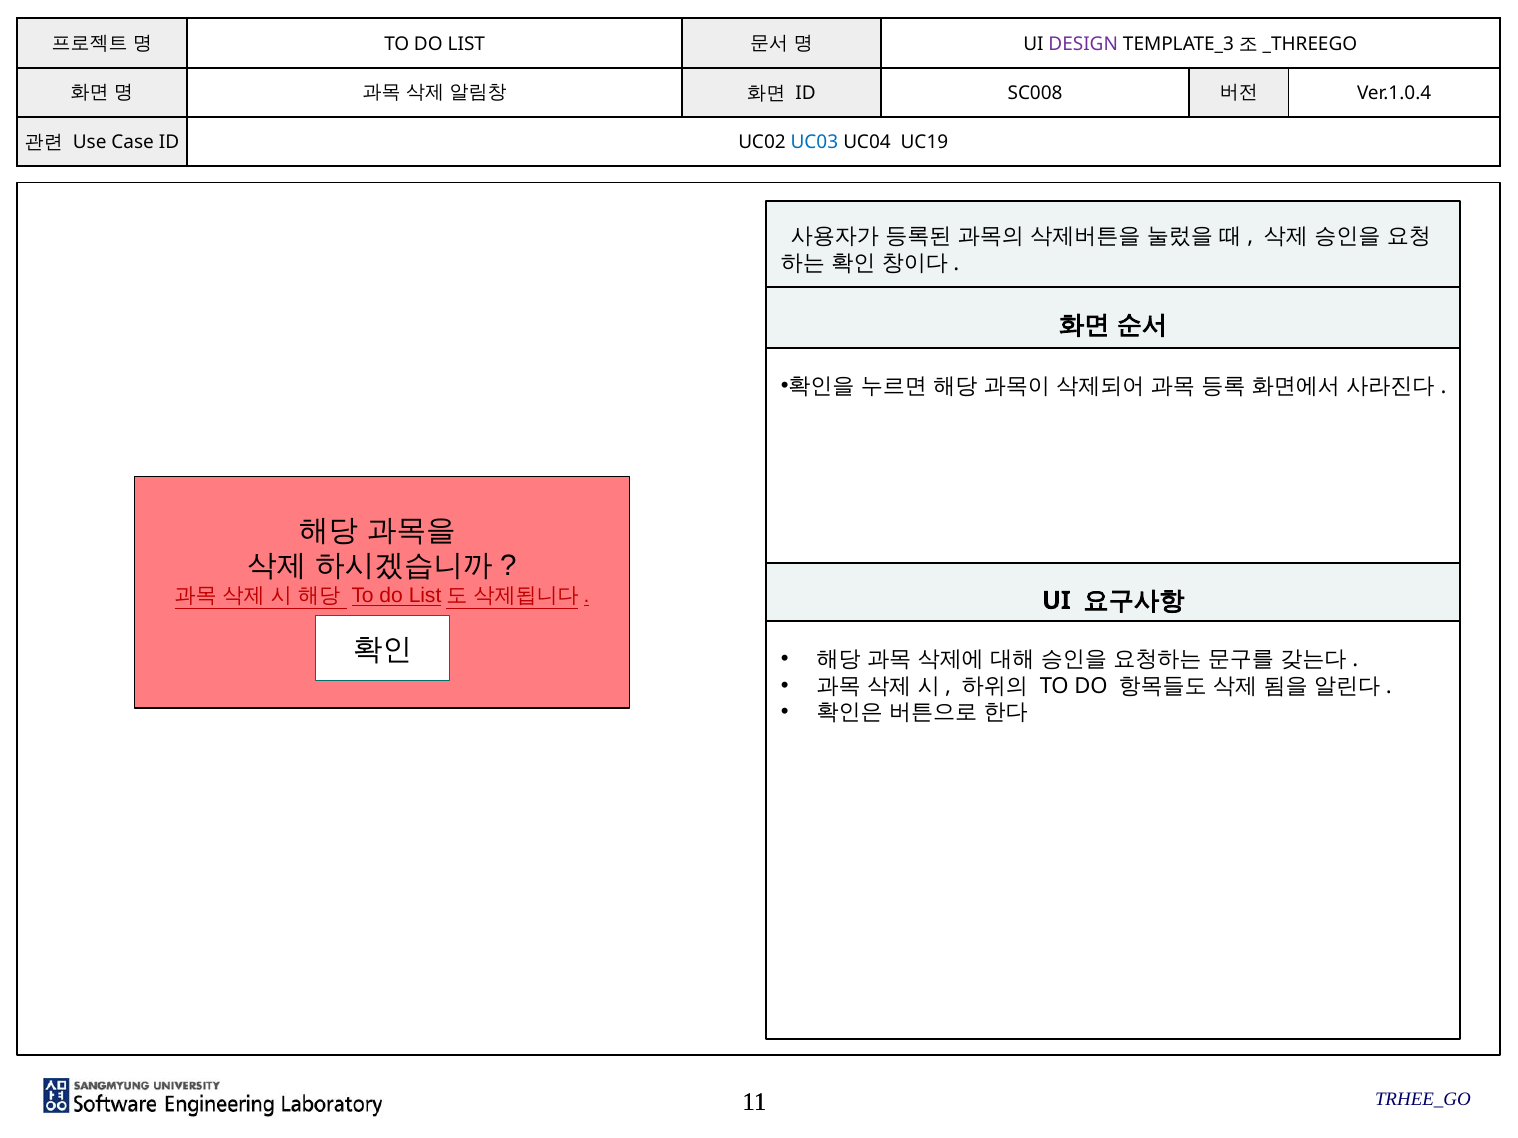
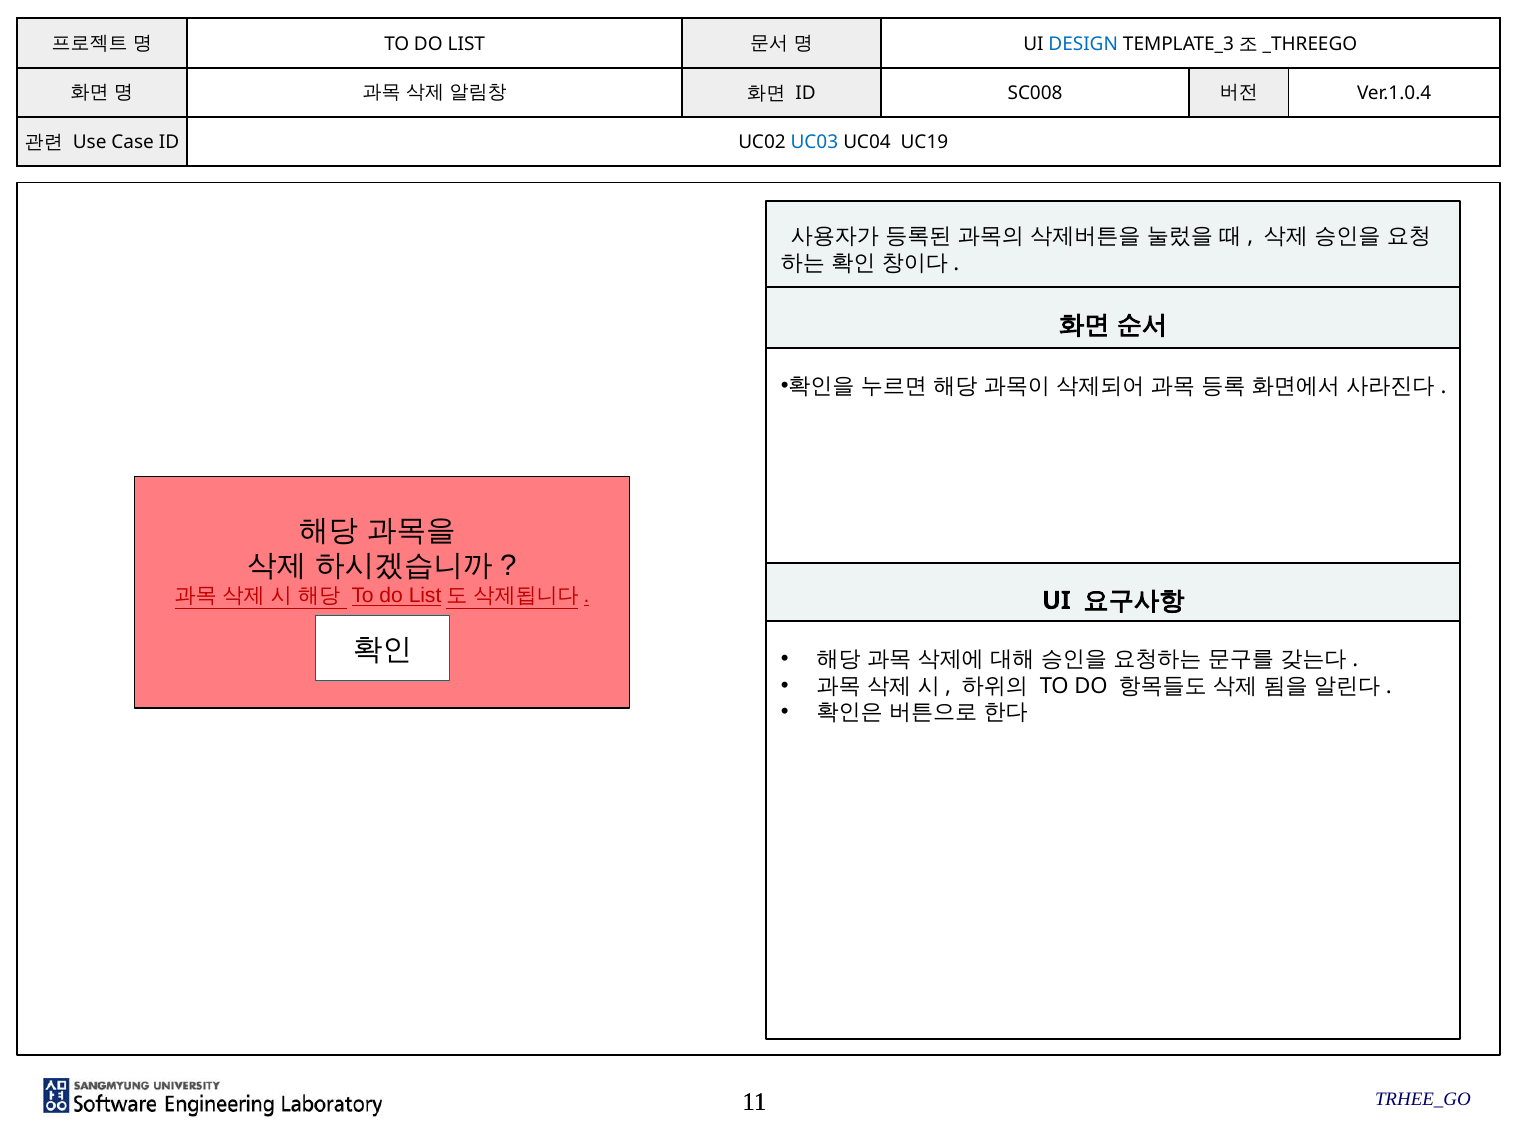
DESIGN colour: purple -> blue
